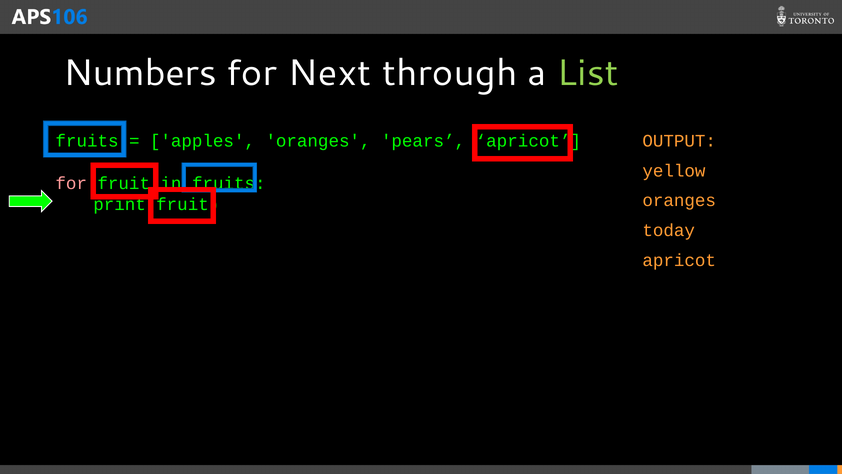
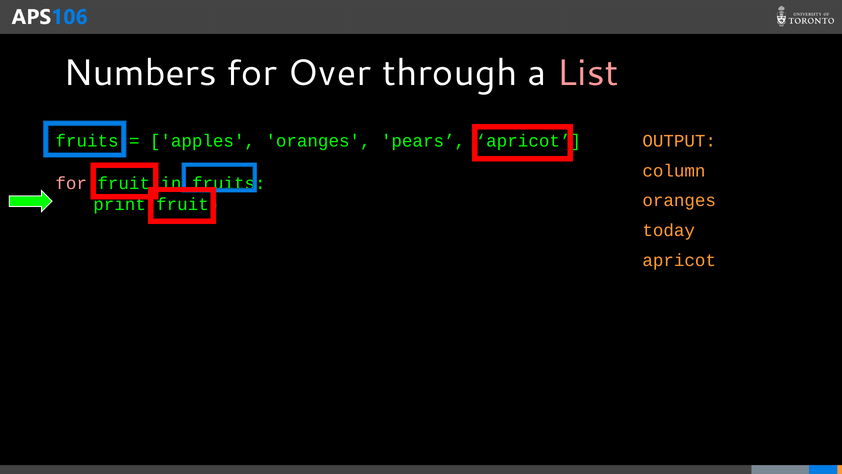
Next: Next -> Over
List colour: light green -> pink
yellow: yellow -> column
